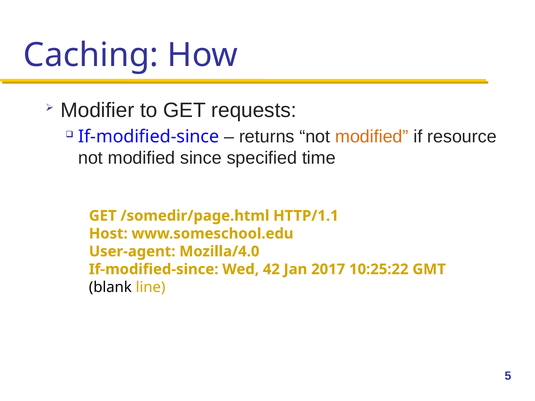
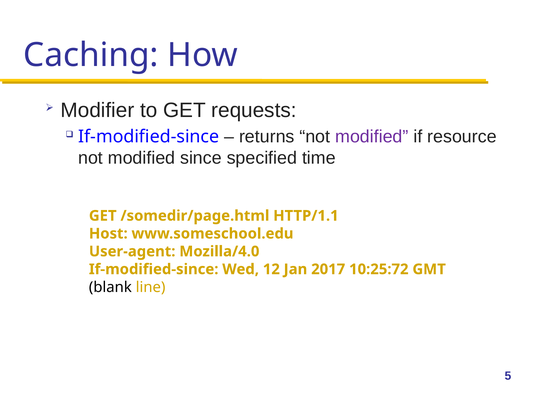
modified at (372, 137) colour: orange -> purple
42: 42 -> 12
10:25:22: 10:25:22 -> 10:25:72
